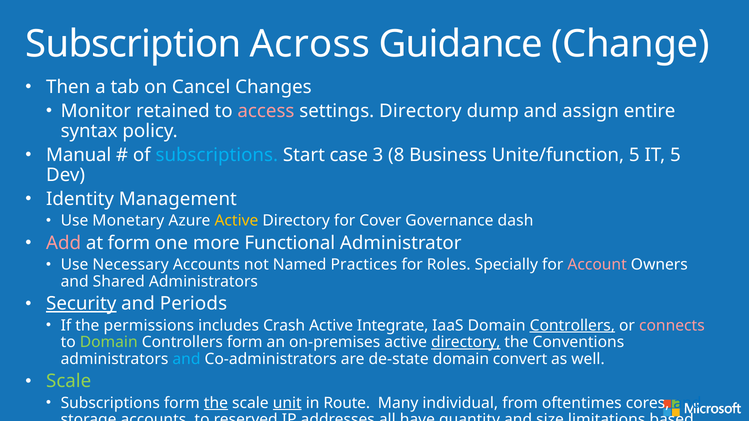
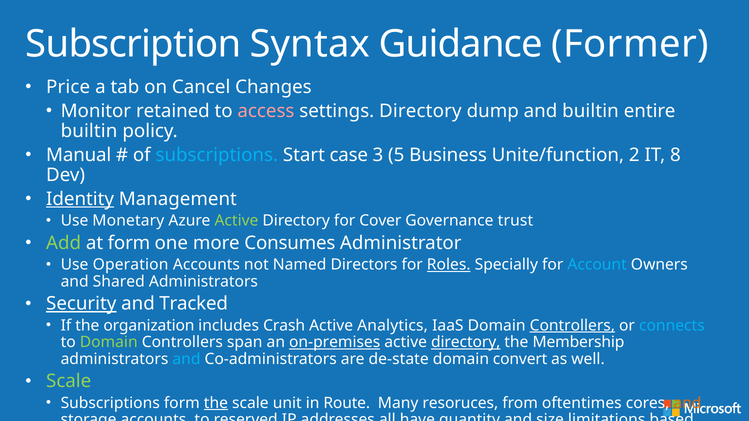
Across: Across -> Syntax
Change: Change -> Former
Then: Then -> Price
and assign: assign -> builtin
syntax at (89, 131): syntax -> builtin
8: 8 -> 5
Unite/function 5: 5 -> 2
IT 5: 5 -> 8
Identity underline: none -> present
Active at (236, 221) colour: yellow -> light green
dash: dash -> trust
Add colour: pink -> light green
Functional: Functional -> Consumes
Necessary: Necessary -> Operation
Practices: Practices -> Directors
Roles underline: none -> present
Account colour: pink -> light blue
Periods: Periods -> Tracked
permissions: permissions -> organization
Integrate: Integrate -> Analytics
connects colour: pink -> light blue
Controllers form: form -> span
on-premises underline: none -> present
Conventions: Conventions -> Membership
unit underline: present -> none
individual: individual -> resoruces
and at (687, 403) colour: blue -> orange
